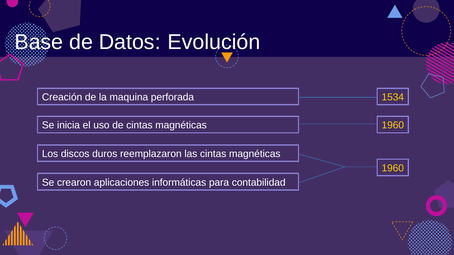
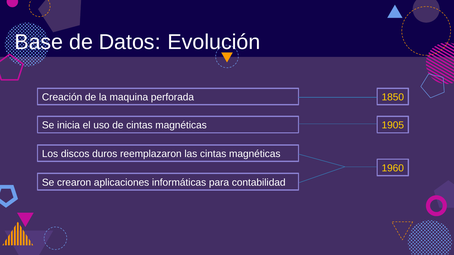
1534: 1534 -> 1850
magnéticas 1960: 1960 -> 1905
